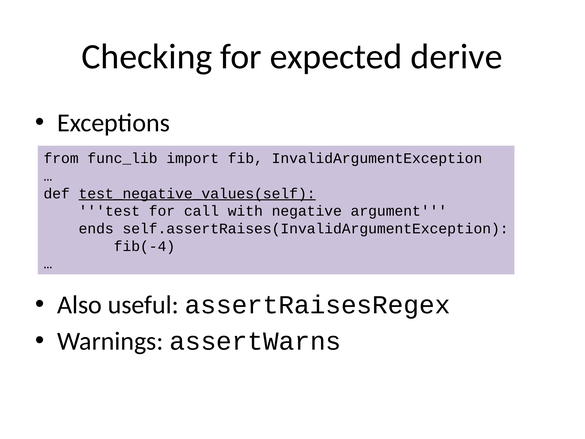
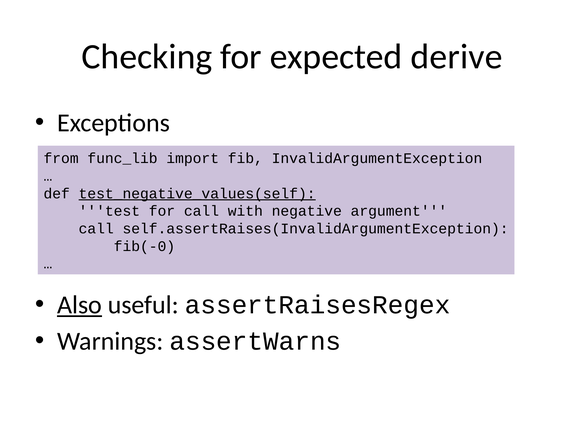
ends at (96, 229): ends -> call
fib(-4: fib(-4 -> fib(-0
Also underline: none -> present
